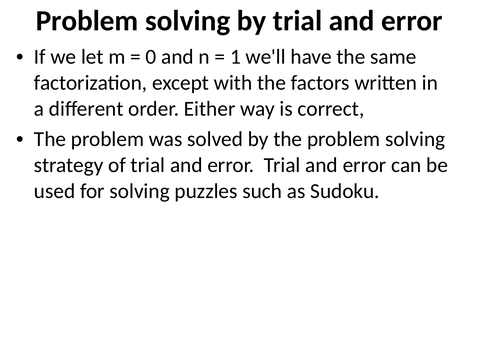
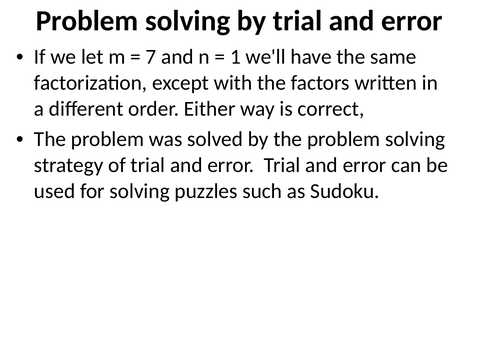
0: 0 -> 7
